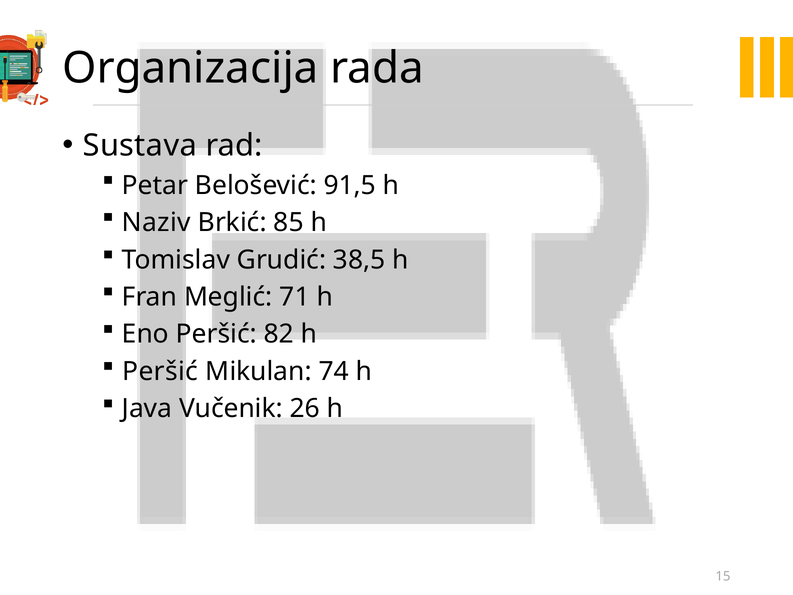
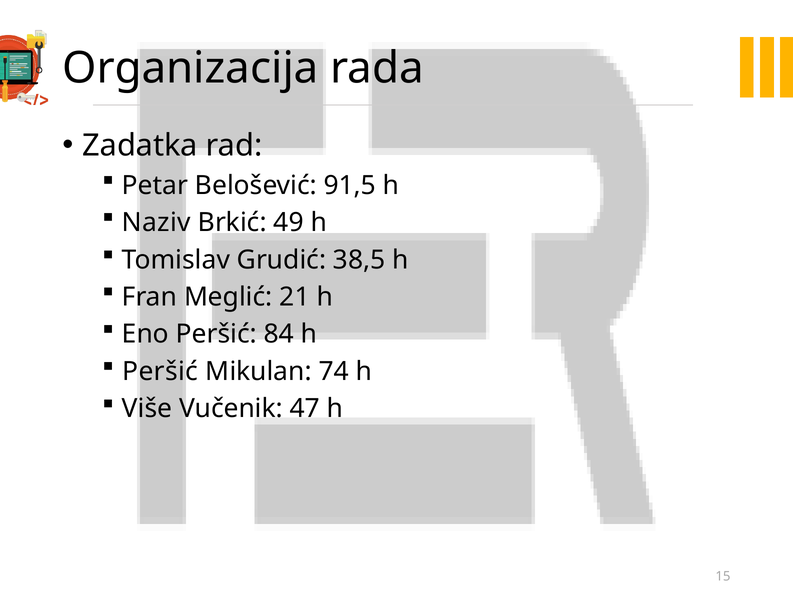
Sustava: Sustava -> Zadatka
85: 85 -> 49
71: 71 -> 21
82: 82 -> 84
Java: Java -> Više
26: 26 -> 47
